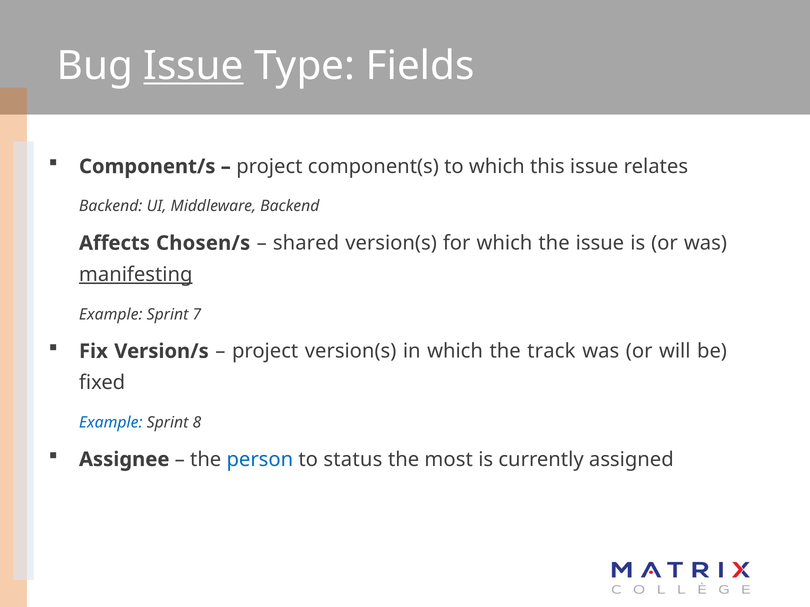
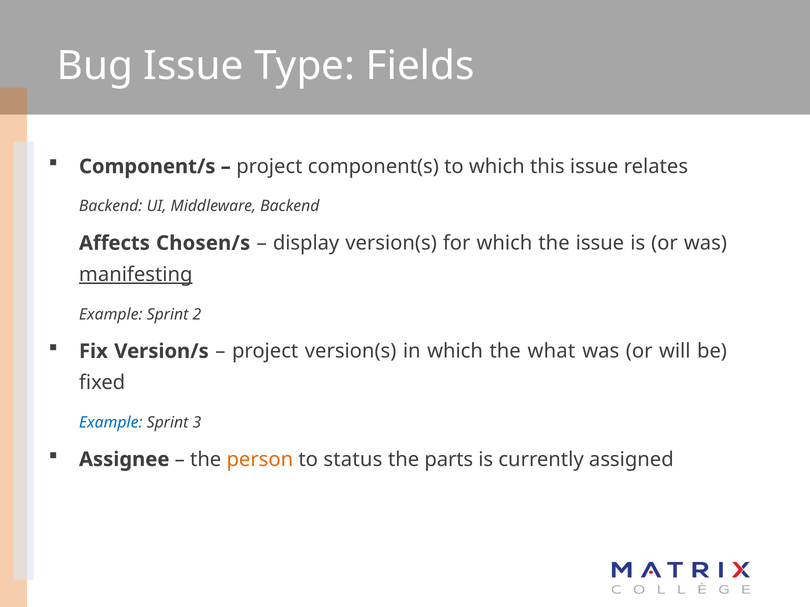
Issue at (194, 66) underline: present -> none
shared: shared -> display
7: 7 -> 2
track: track -> what
8: 8 -> 3
person colour: blue -> orange
most: most -> parts
